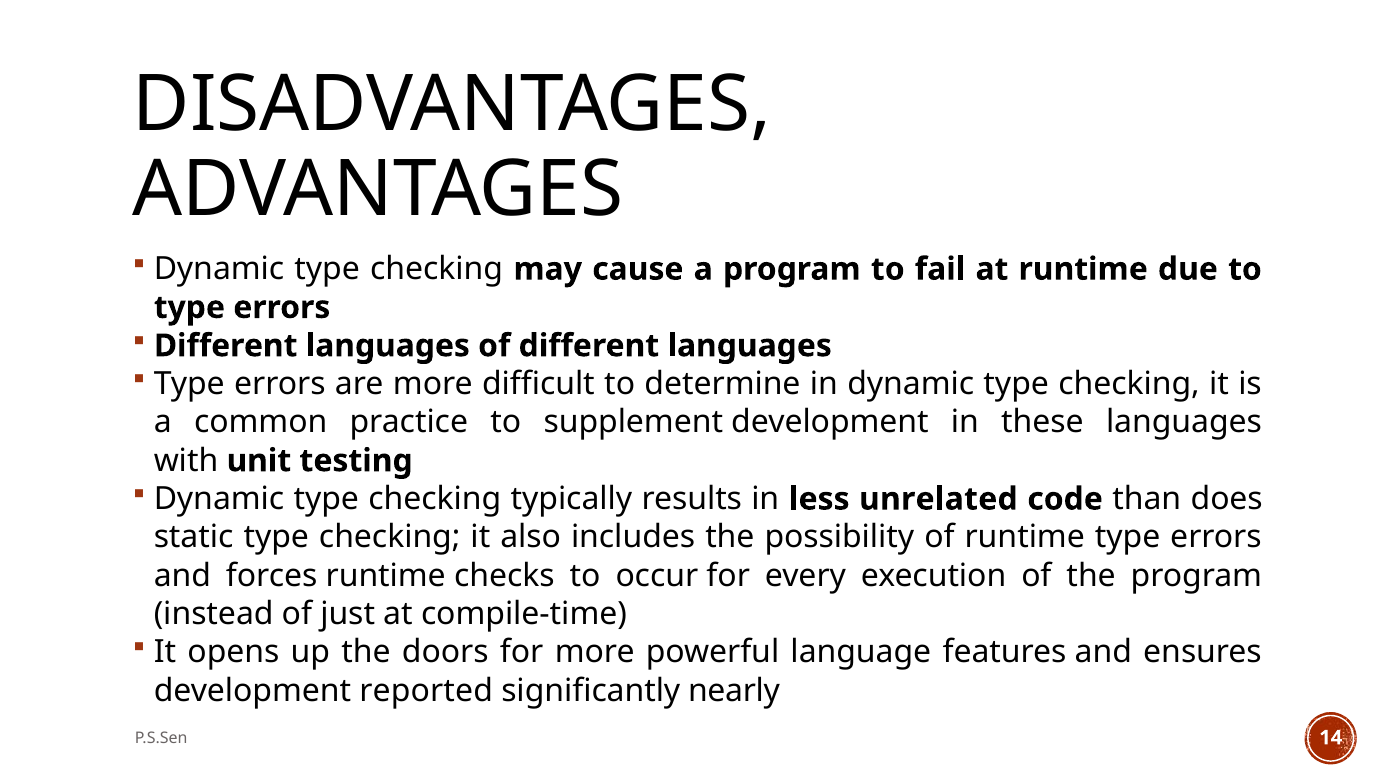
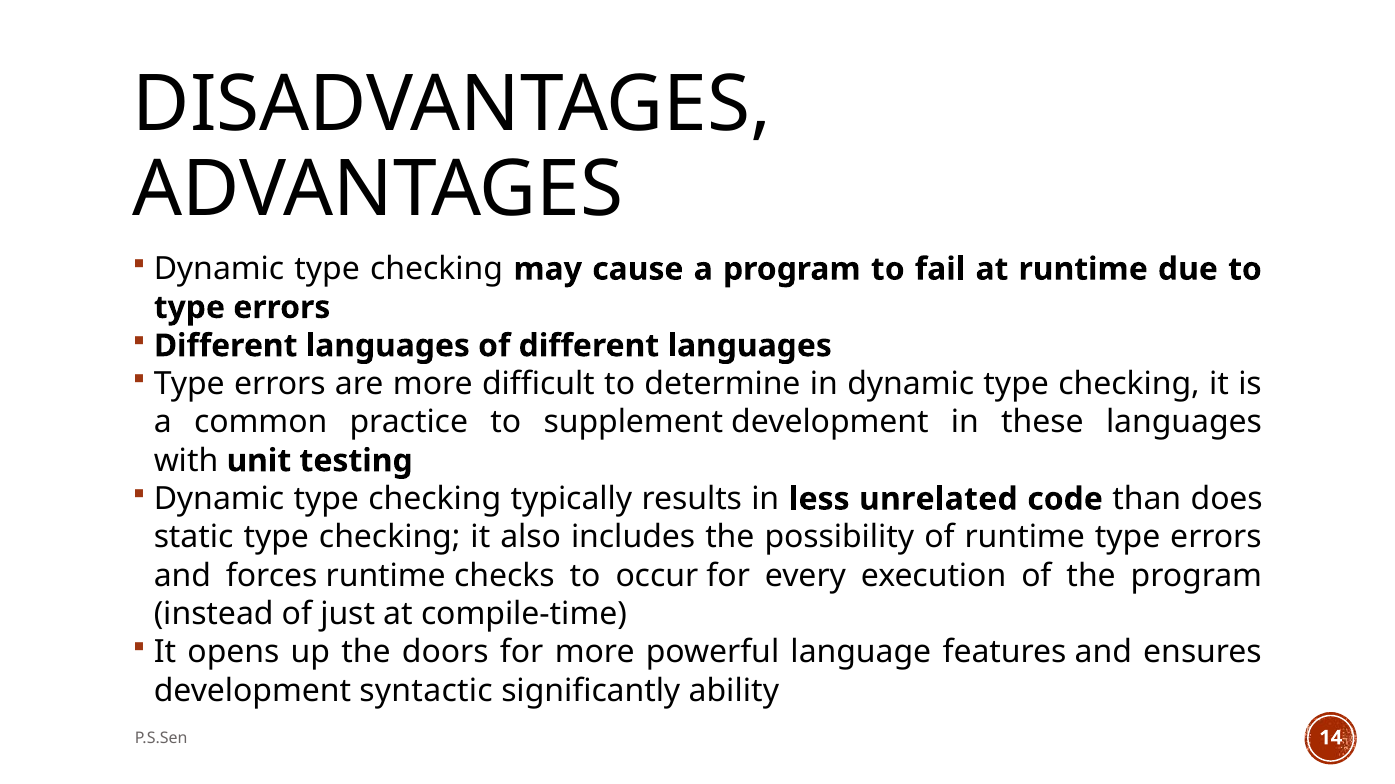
reported: reported -> syntactic
nearly: nearly -> ability
